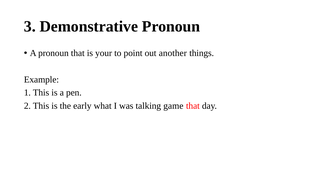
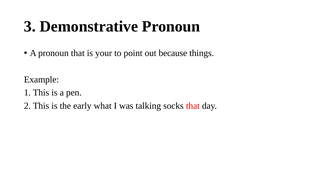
another: another -> because
game: game -> socks
